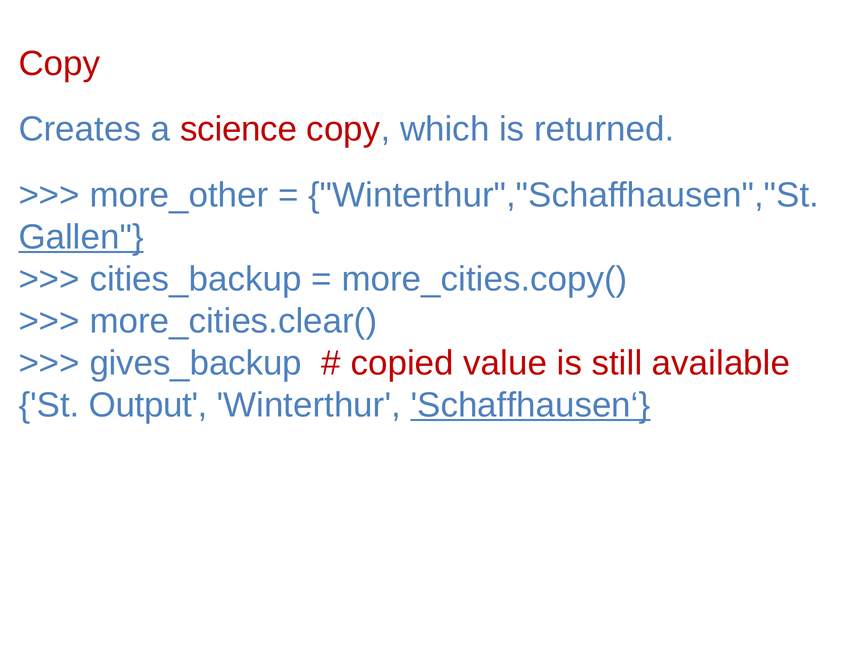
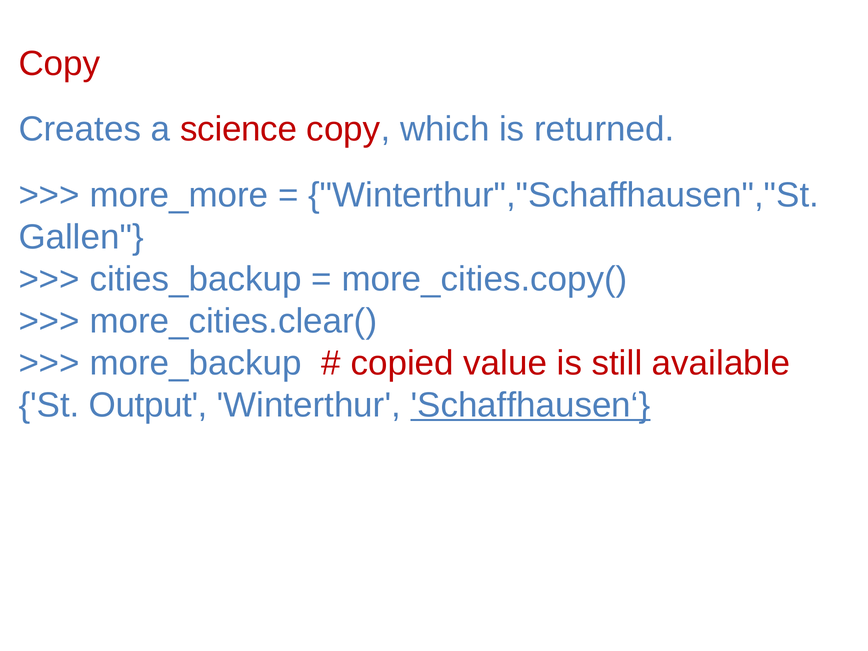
more_other: more_other -> more_more
Gallen underline: present -> none
gives_backup: gives_backup -> more_backup
